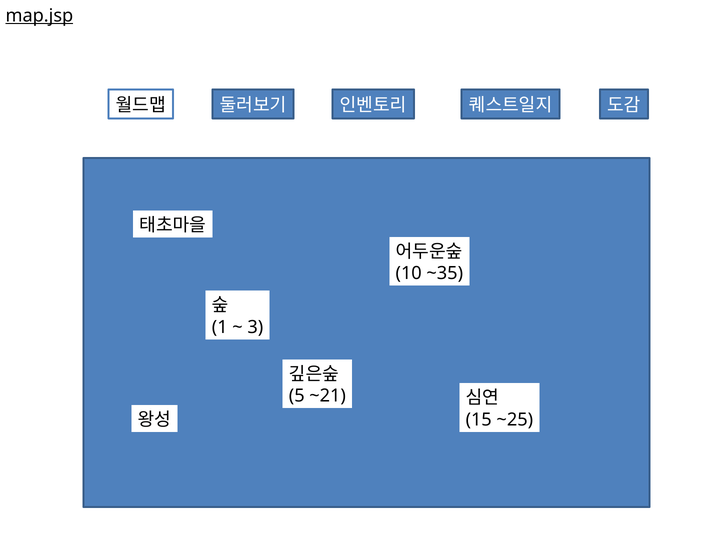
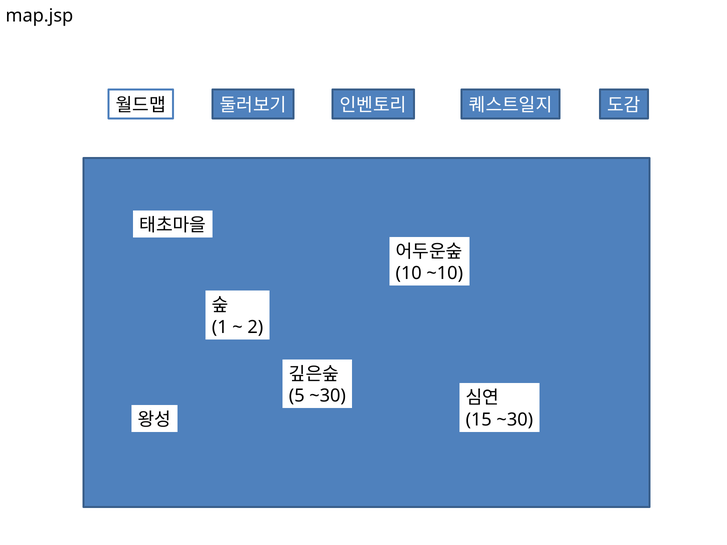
map.jsp underline: present -> none
~35: ~35 -> ~10
3: 3 -> 2
5 ~21: ~21 -> ~30
15 ~25: ~25 -> ~30
